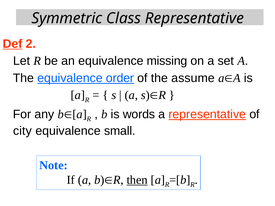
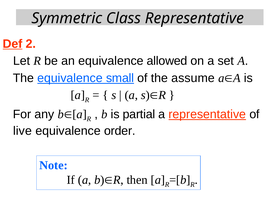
missing: missing -> allowed
order: order -> small
words: words -> partial
city: city -> live
small: small -> order
then underline: present -> none
